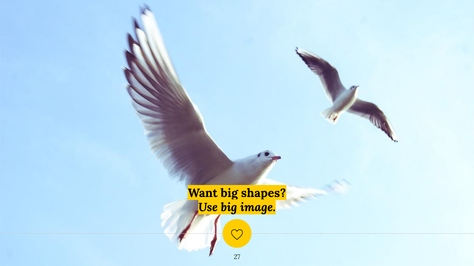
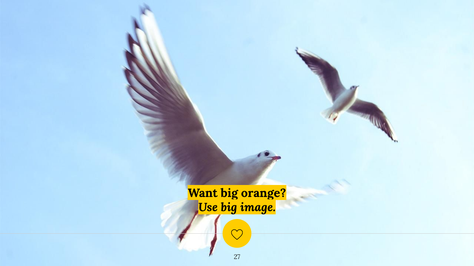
shapes: shapes -> orange
